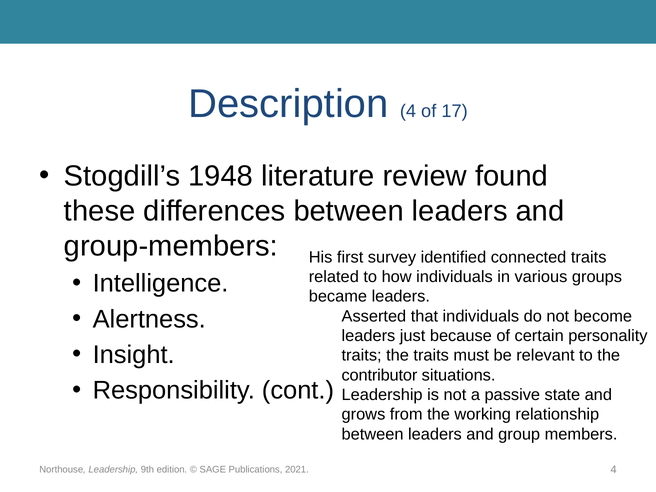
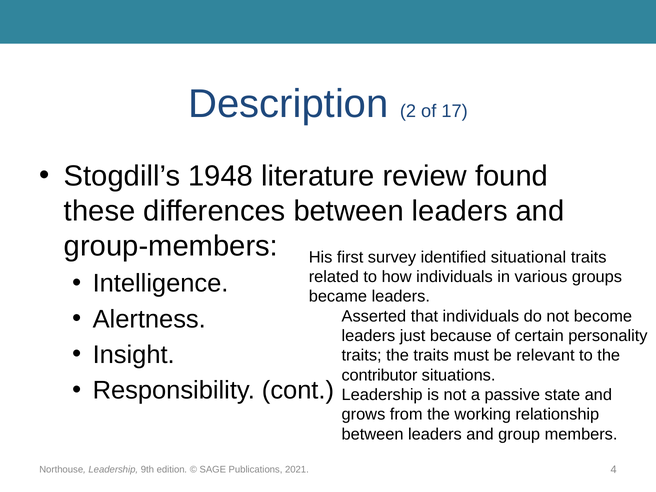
Description 4: 4 -> 2
connected: connected -> situational
